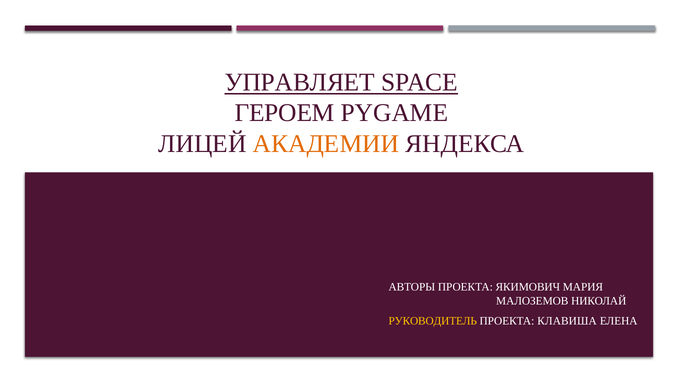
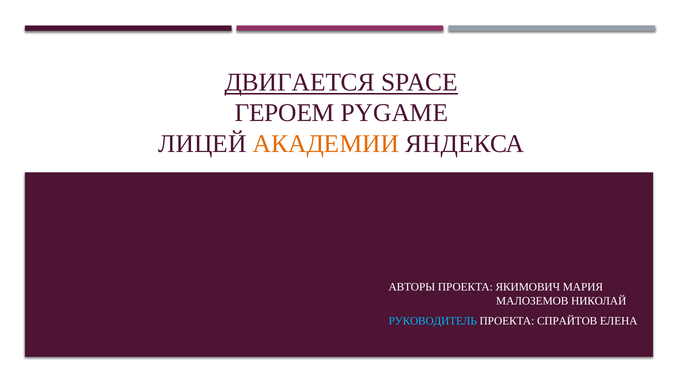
УПРАВЛЯЕТ: УПРАВЛЯЕТ -> ДВИГАЕТСЯ
РУКОВОДИТЕЛЬ colour: yellow -> light blue
КЛАВИША: КЛАВИША -> СПРАЙТОВ
